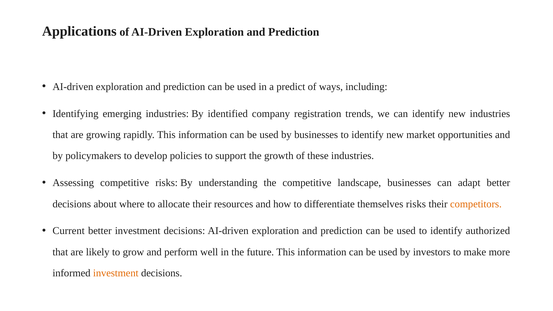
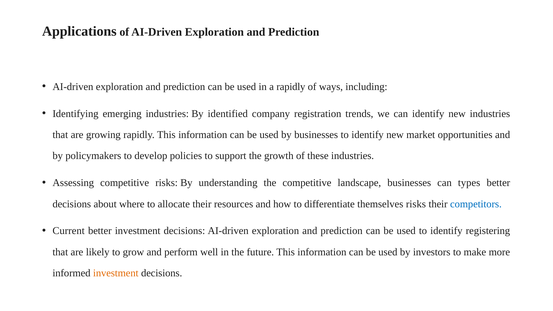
a predict: predict -> rapidly
adapt: adapt -> types
competitors colour: orange -> blue
authorized: authorized -> registering
